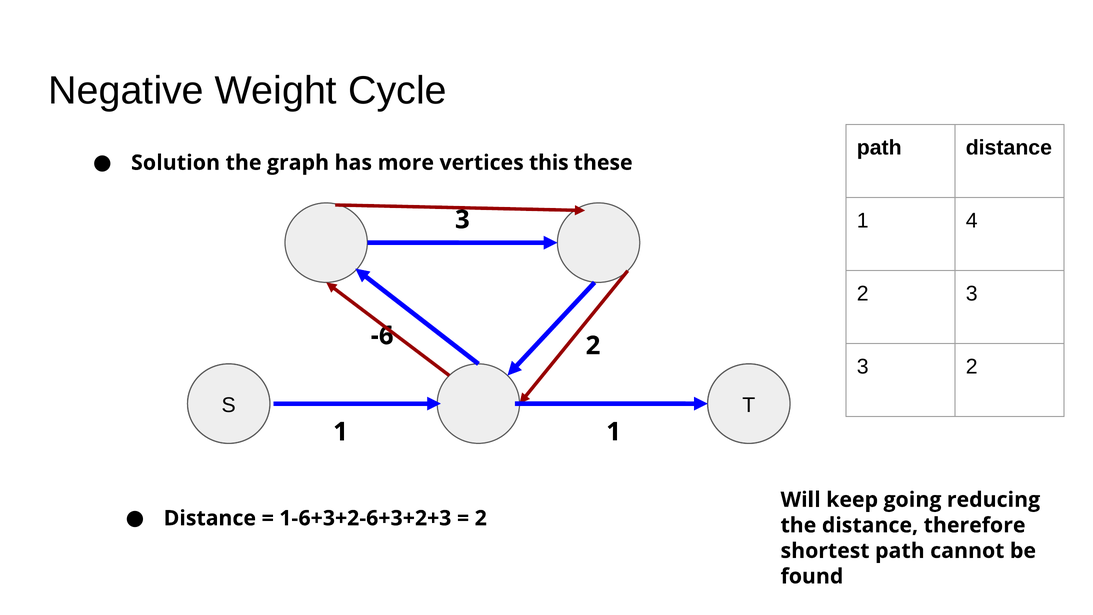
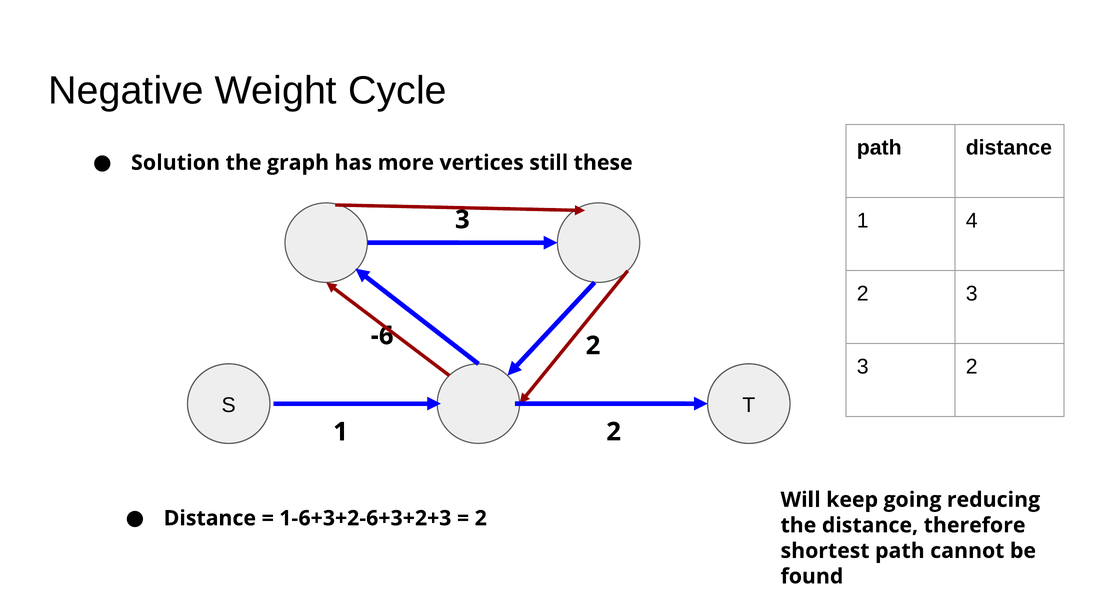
this: this -> still
1 at (614, 432): 1 -> 2
